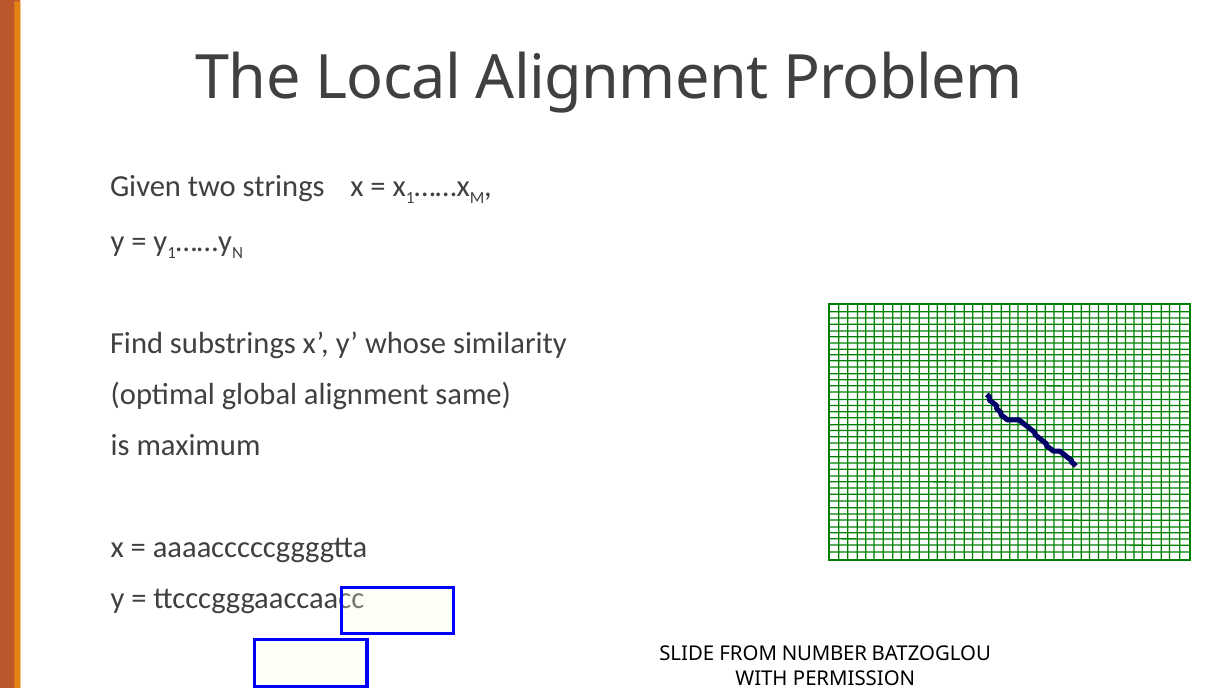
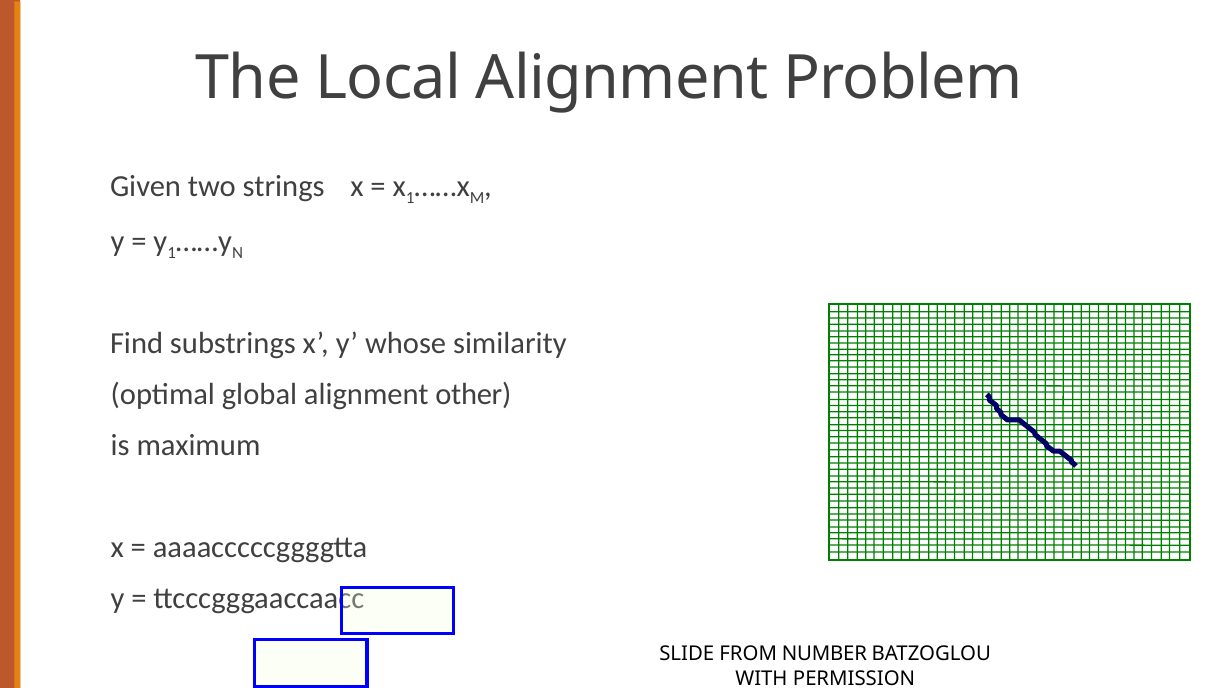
same: same -> other
